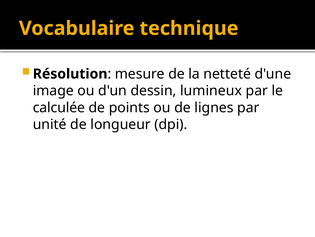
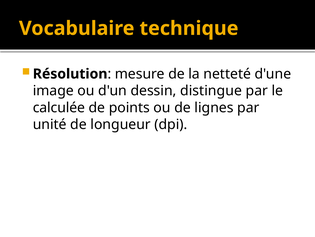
lumineux: lumineux -> distingue
